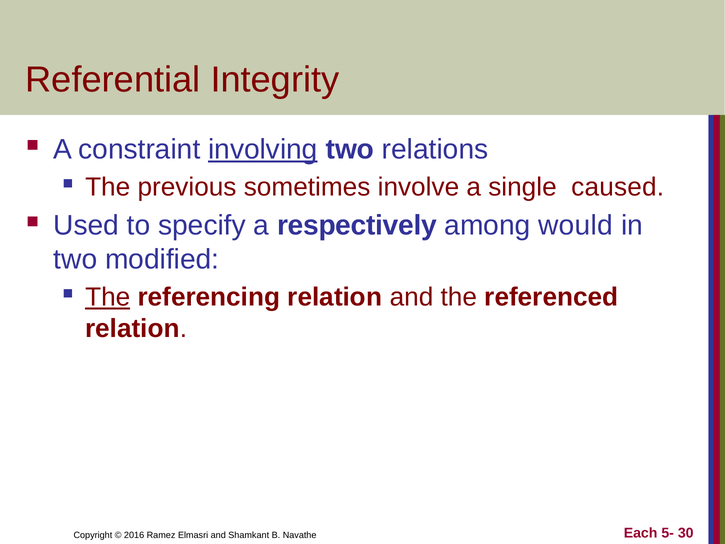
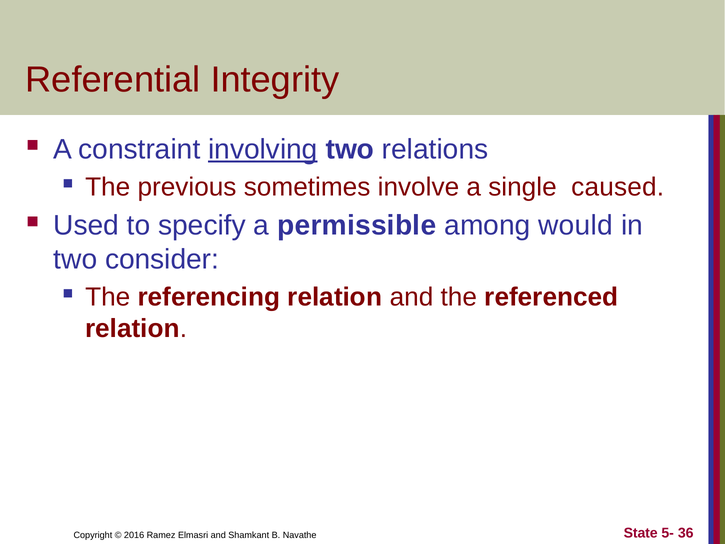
respectively: respectively -> permissible
modified: modified -> consider
The at (108, 297) underline: present -> none
Each: Each -> State
30: 30 -> 36
